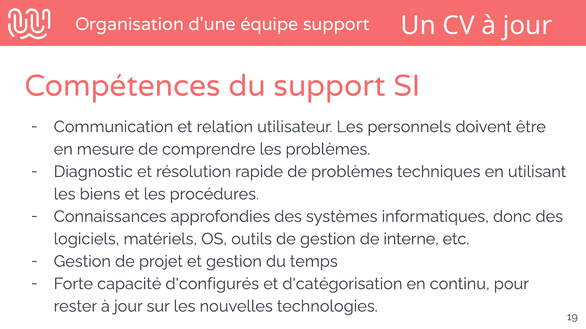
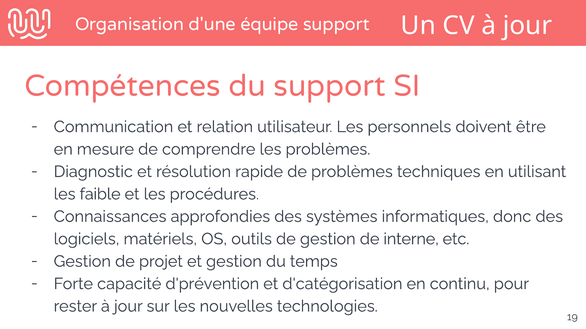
biens: biens -> faible
d'configurés: d'configurés -> d'prévention
